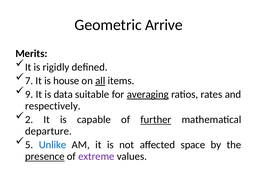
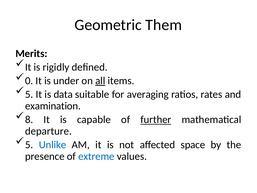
Arrive: Arrive -> Them
7: 7 -> 0
house: house -> under
9 at (29, 94): 9 -> 5
averaging underline: present -> none
respectively: respectively -> examination
2: 2 -> 8
presence underline: present -> none
extreme colour: purple -> blue
